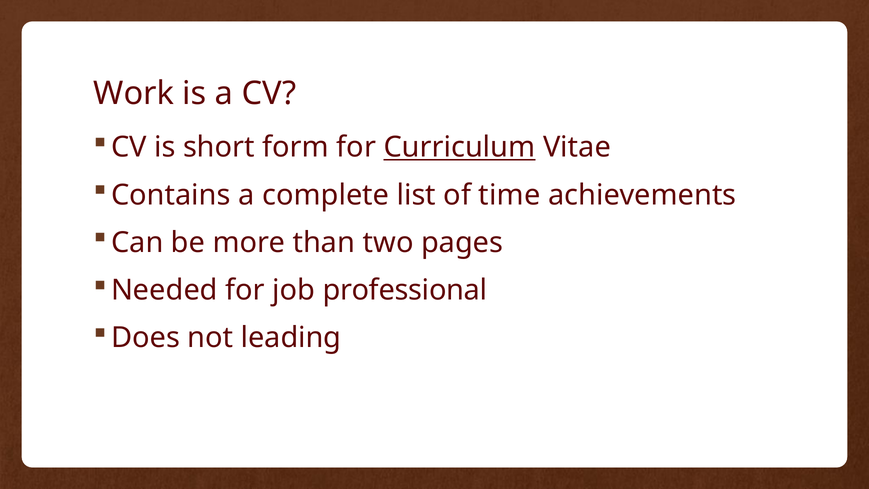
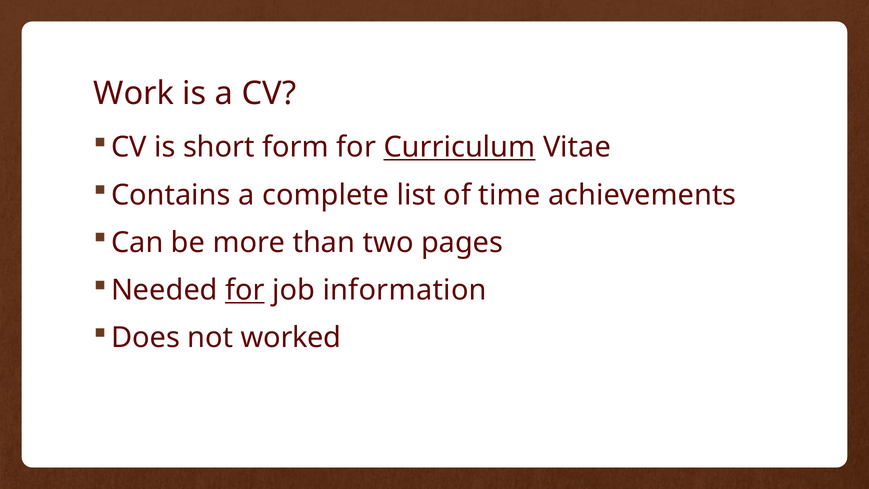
for at (245, 290) underline: none -> present
professional: professional -> information
leading: leading -> worked
